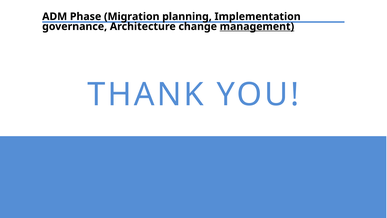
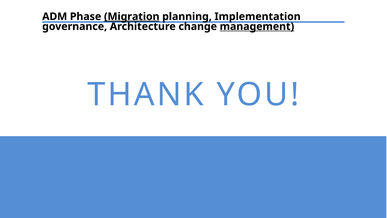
Migration underline: none -> present
